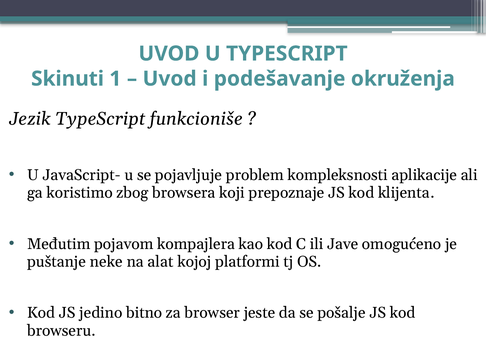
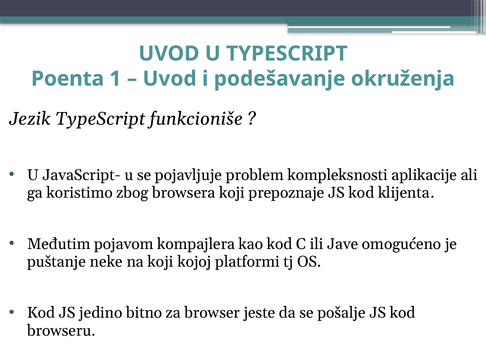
Skinuti: Skinuti -> Poenta
na alat: alat -> koji
